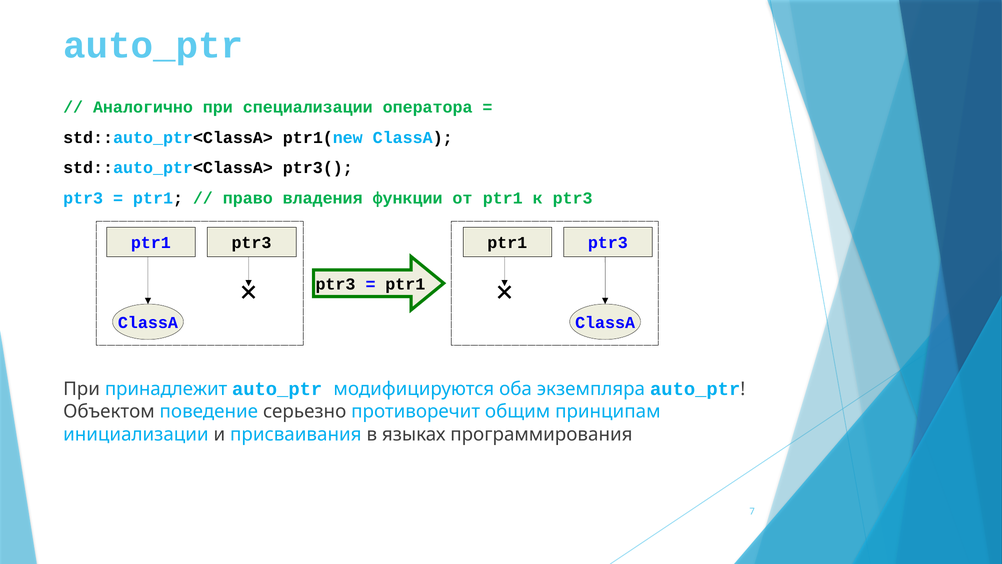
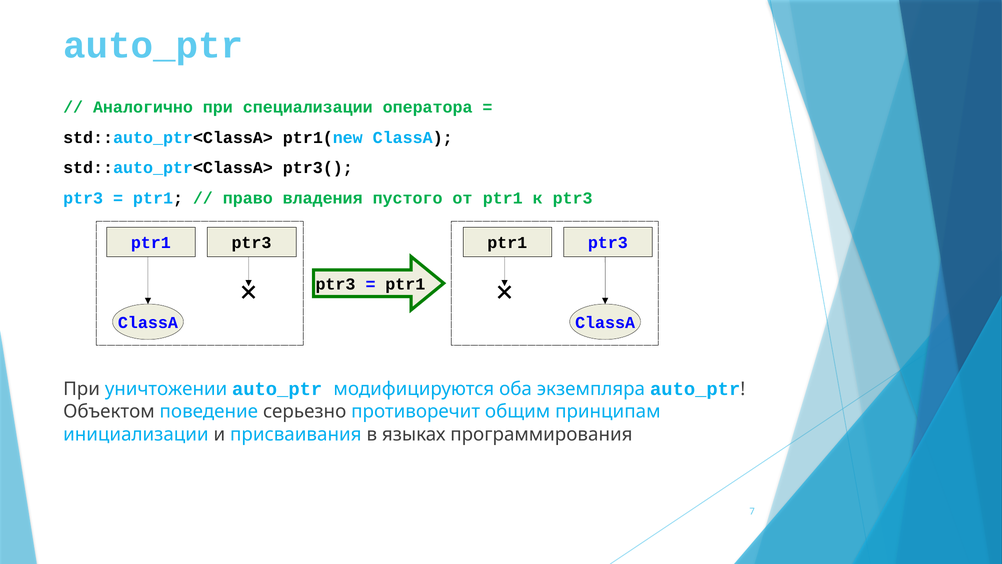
функции: функции -> пустого
принадлежит: принадлежит -> уничтожении
